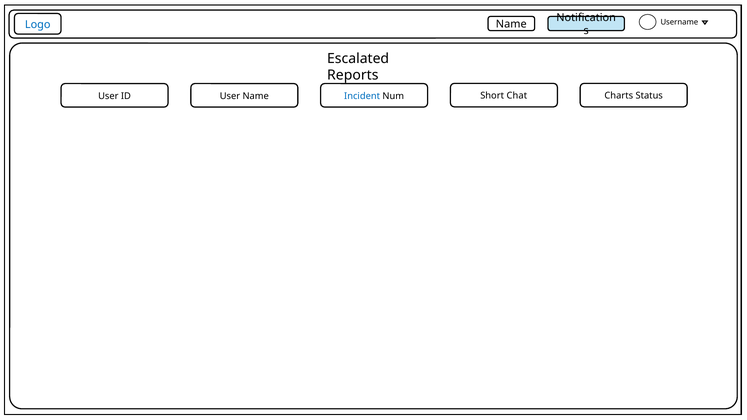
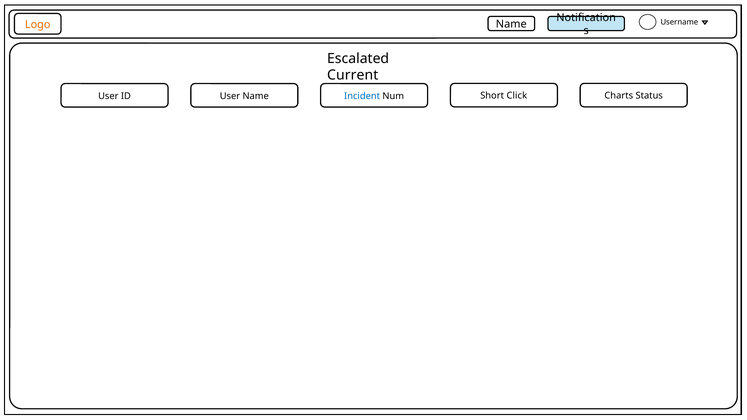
Logo colour: blue -> orange
Reports: Reports -> Current
Chat: Chat -> Click
